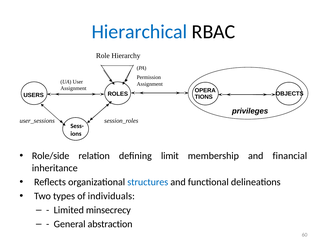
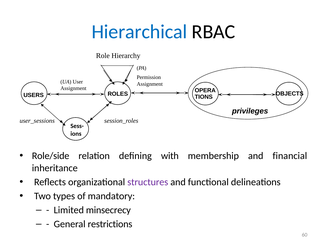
limit: limit -> with
structures colour: blue -> purple
individuals: individuals -> mandatory
abstraction: abstraction -> restrictions
